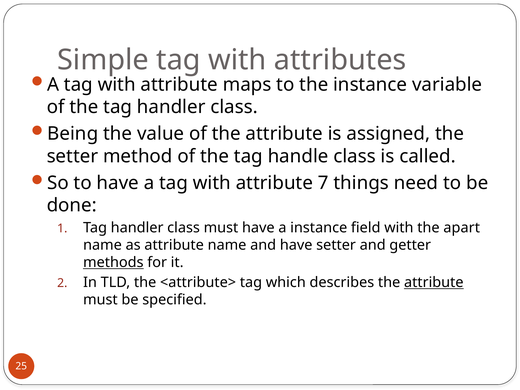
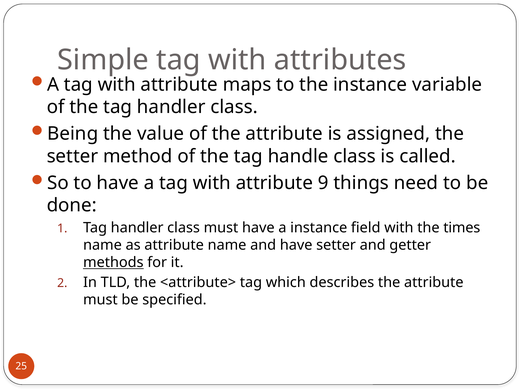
7: 7 -> 9
apart: apart -> times
attribute at (434, 282) underline: present -> none
